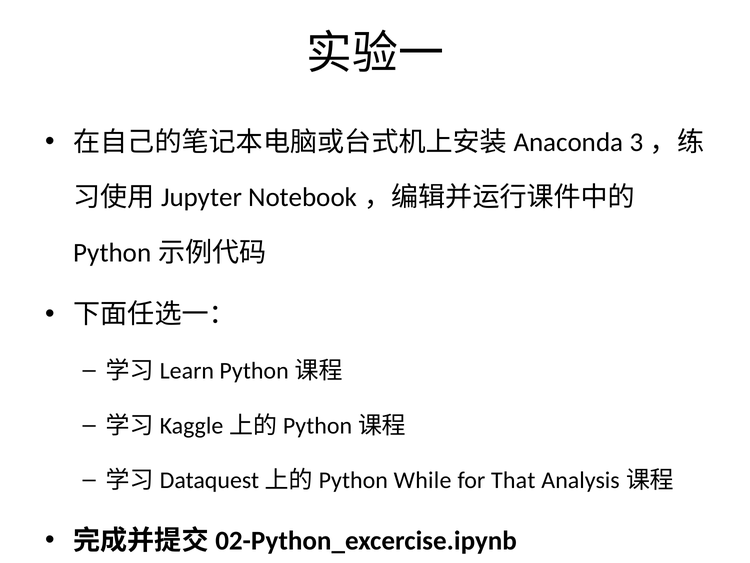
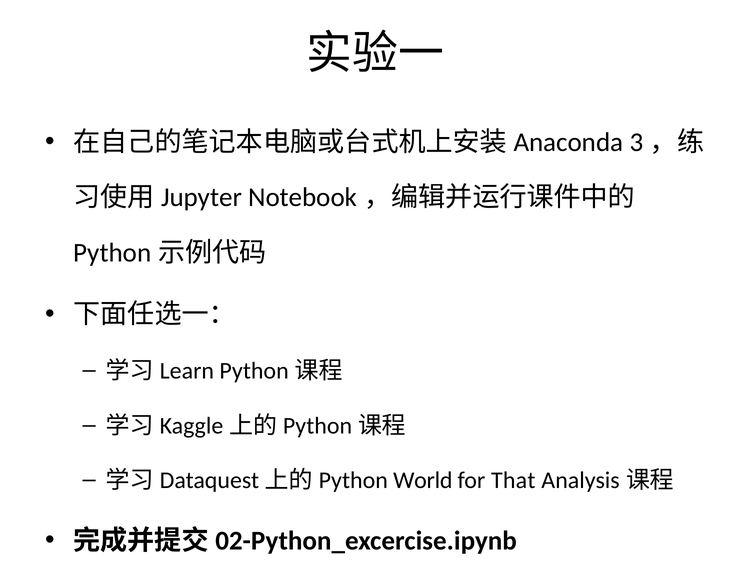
While: While -> World
